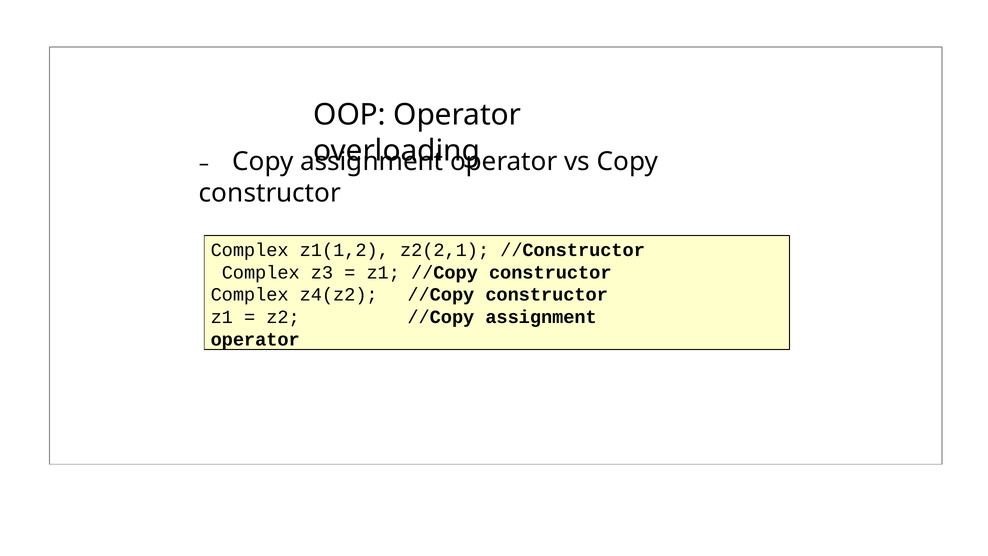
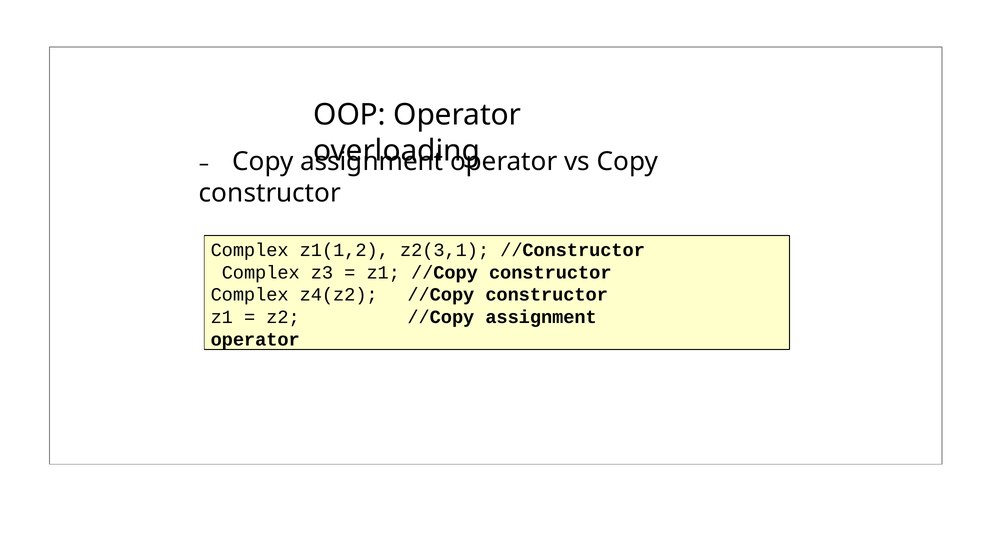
z2(2,1: z2(2,1 -> z2(3,1
